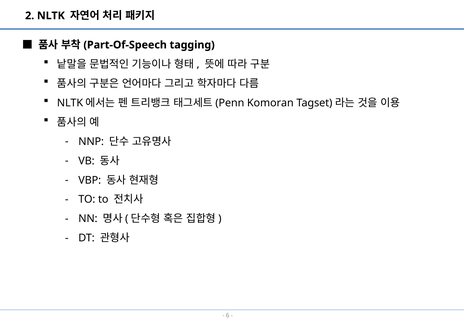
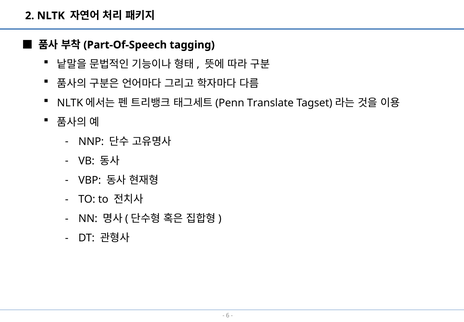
Komoran: Komoran -> Translate
